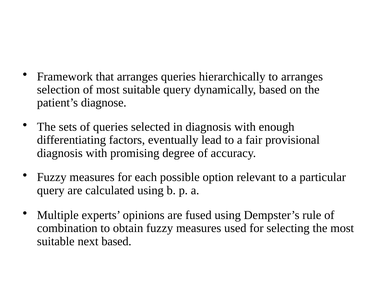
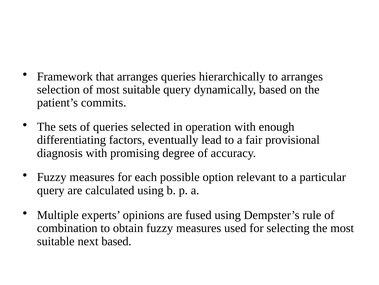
diagnose: diagnose -> commits
in diagnosis: diagnosis -> operation
